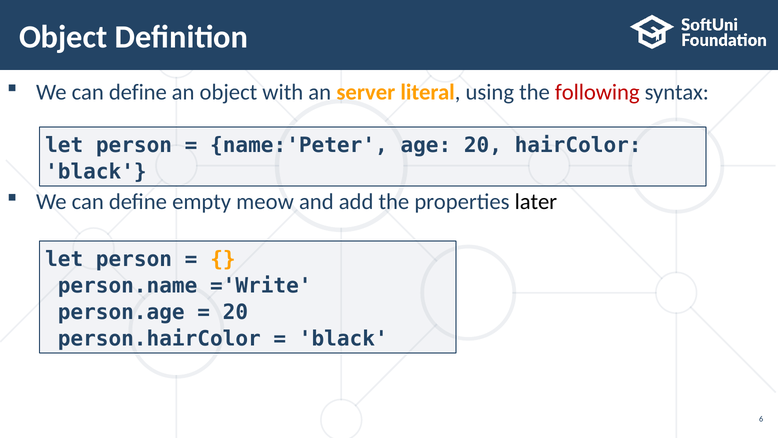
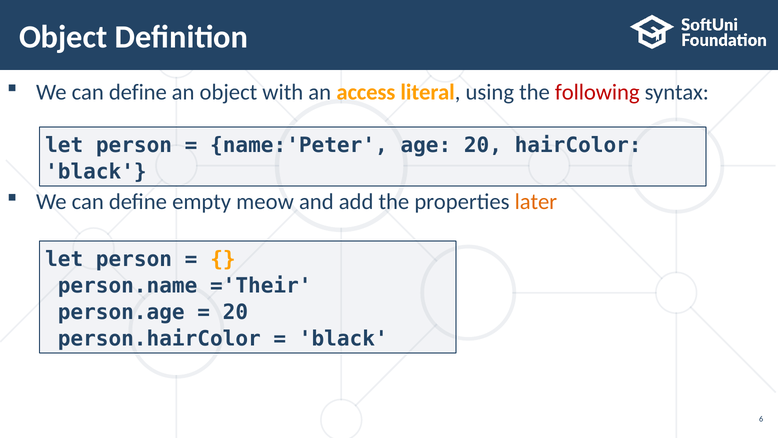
server: server -> access
later colour: black -> orange
='Write: ='Write -> ='Their
